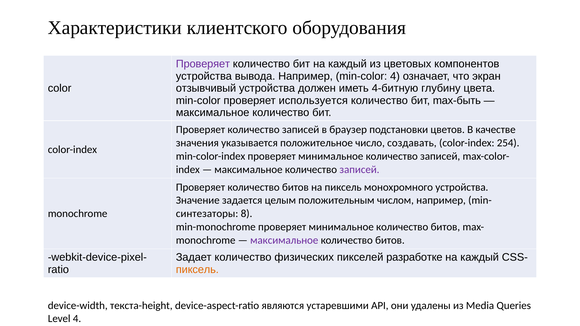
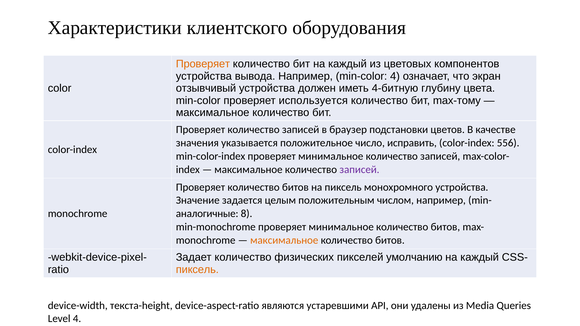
Проверяет at (203, 64) colour: purple -> orange
max-быть: max-быть -> max-тому
создавать: создавать -> исправить
254: 254 -> 556
синтезаторы: синтезаторы -> аналогичные
максимальное at (284, 240) colour: purple -> orange
разработке: разработке -> умолчанию
